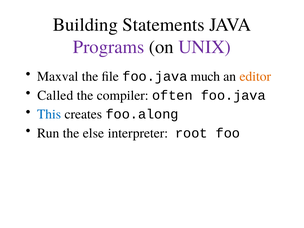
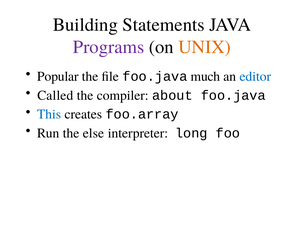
UNIX colour: purple -> orange
Maxval: Maxval -> Popular
editor colour: orange -> blue
often: often -> about
foo.along: foo.along -> foo.array
root: root -> long
